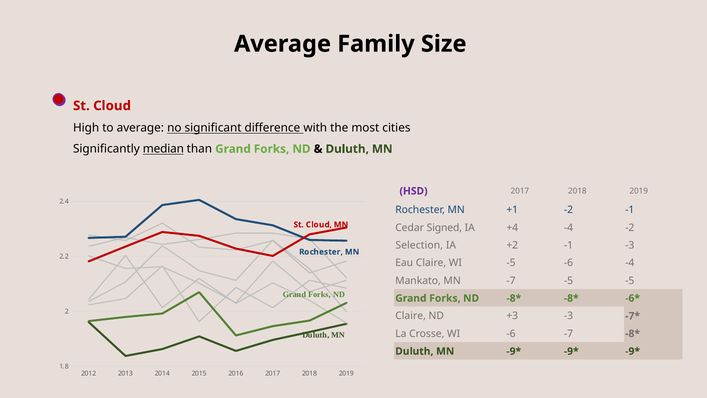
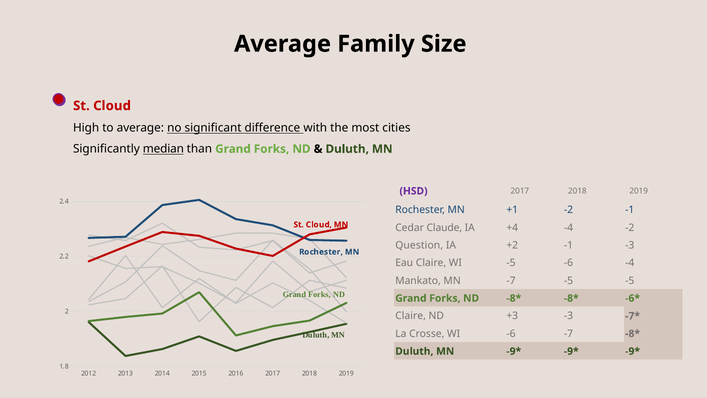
Signed: Signed -> Claude
Selection: Selection -> Question
